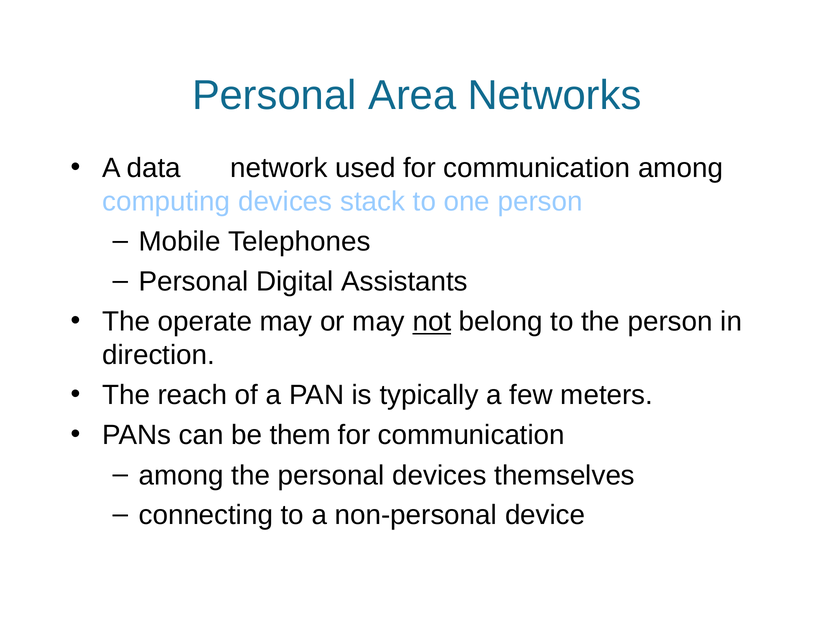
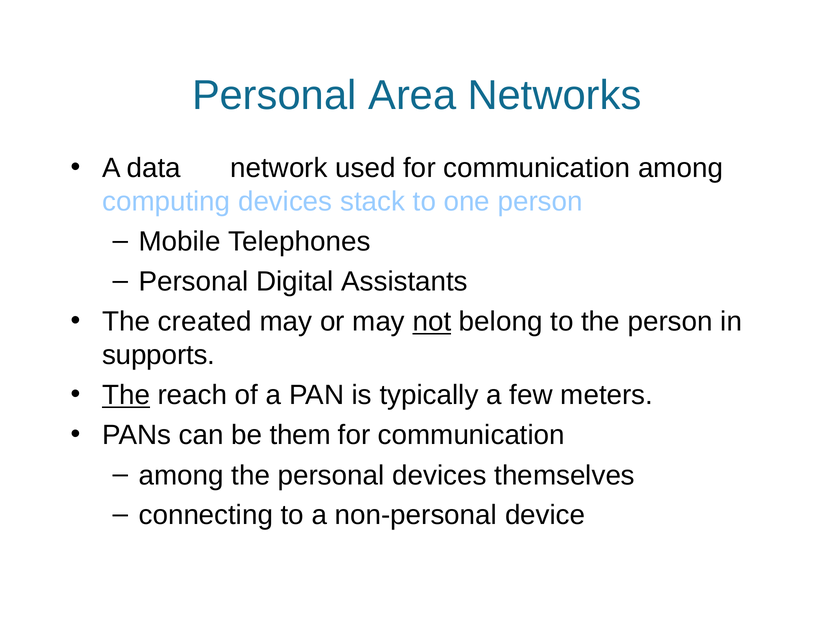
operate: operate -> created
direction: direction -> supports
The at (126, 395) underline: none -> present
